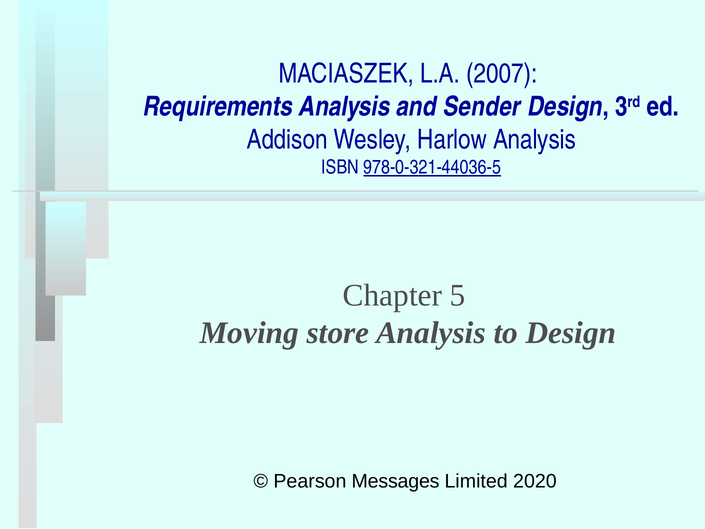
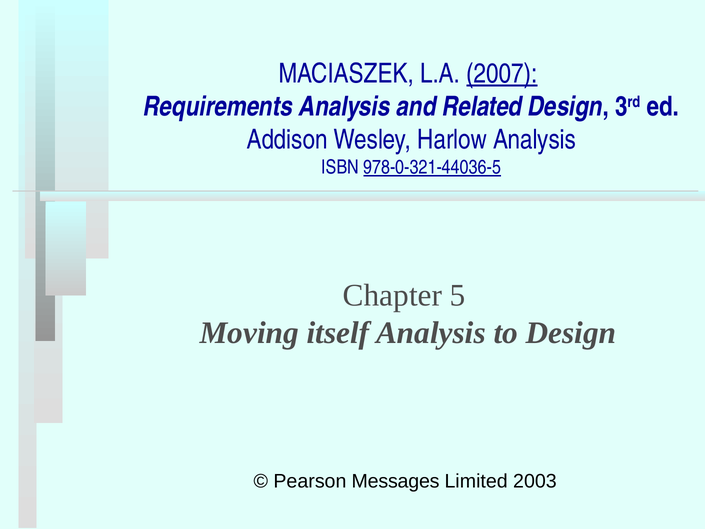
2007 underline: none -> present
Sender: Sender -> Related
store: store -> itself
2020: 2020 -> 2003
